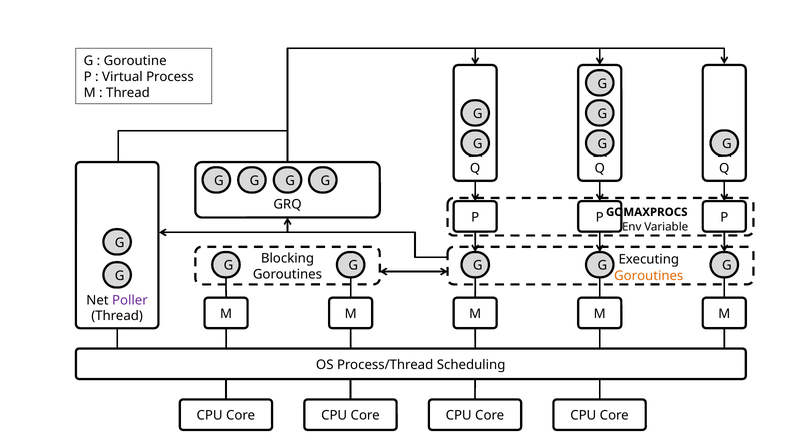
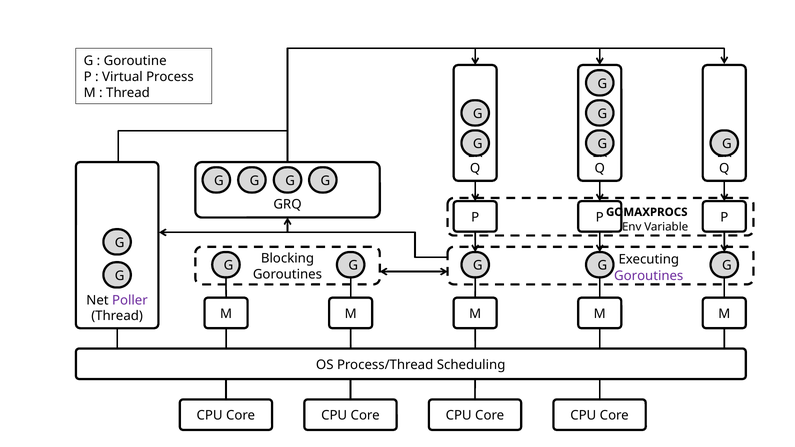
Goroutines at (649, 276) colour: orange -> purple
